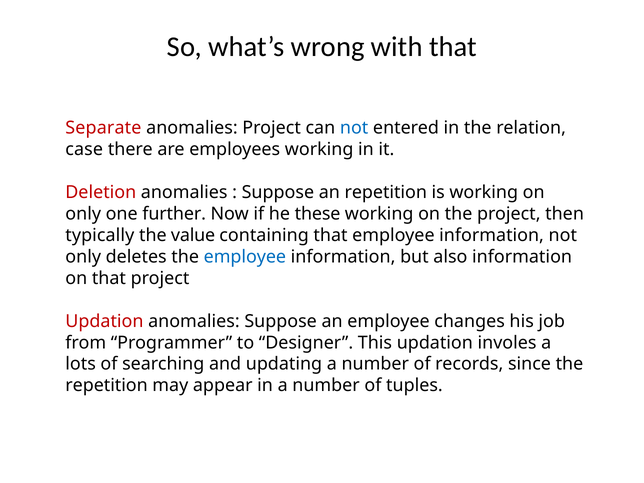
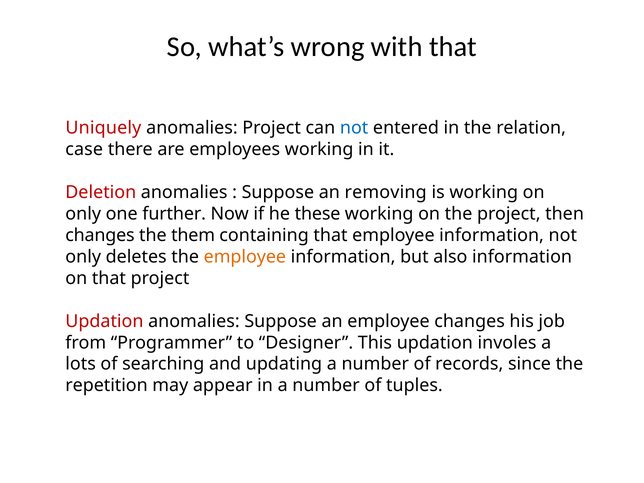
Separate: Separate -> Uniquely
an repetition: repetition -> removing
typically at (100, 235): typically -> changes
value: value -> them
employee at (245, 257) colour: blue -> orange
